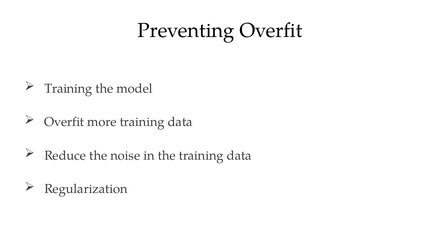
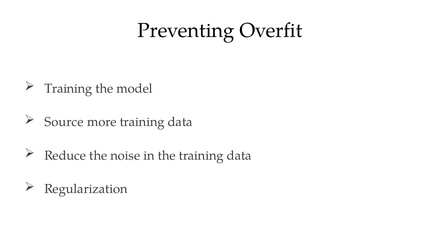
Overfit at (64, 122): Overfit -> Source
